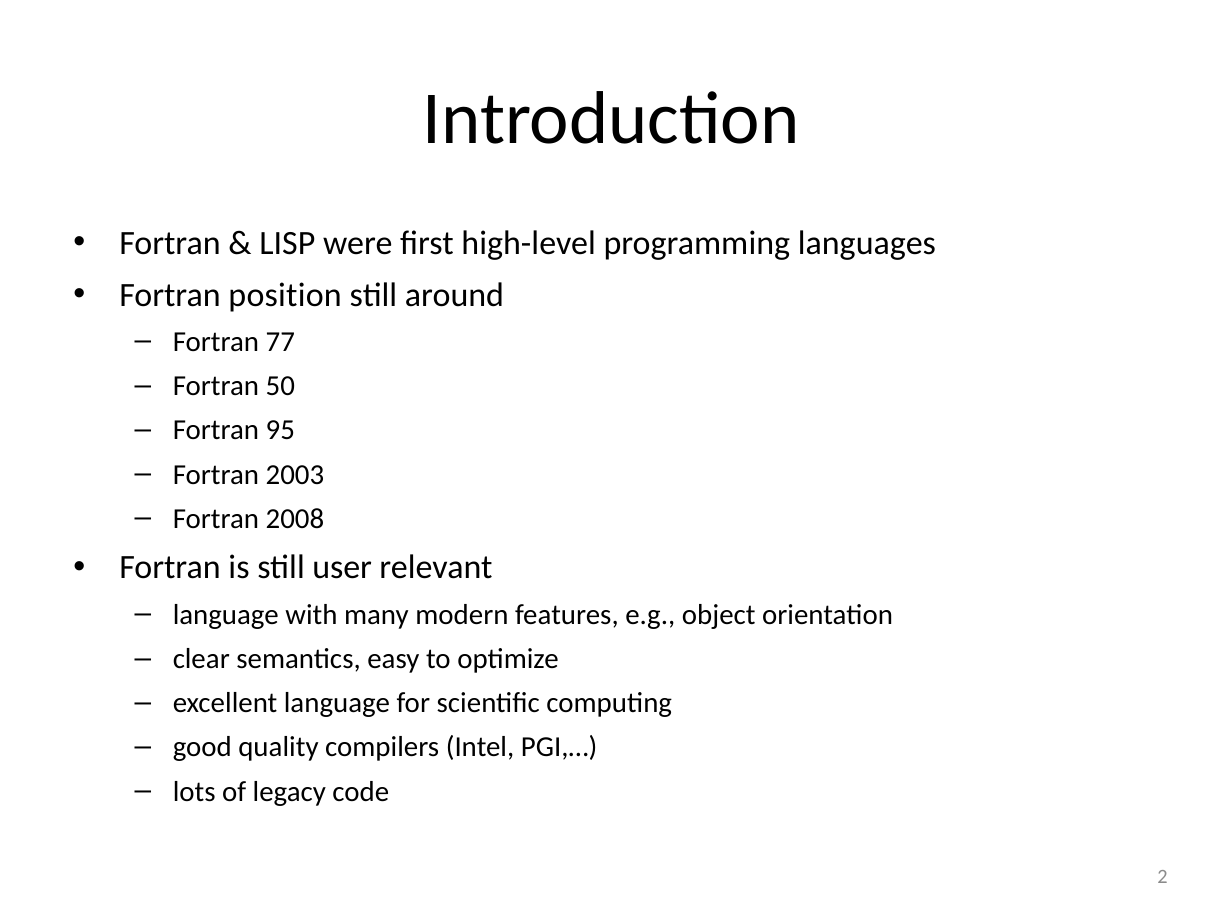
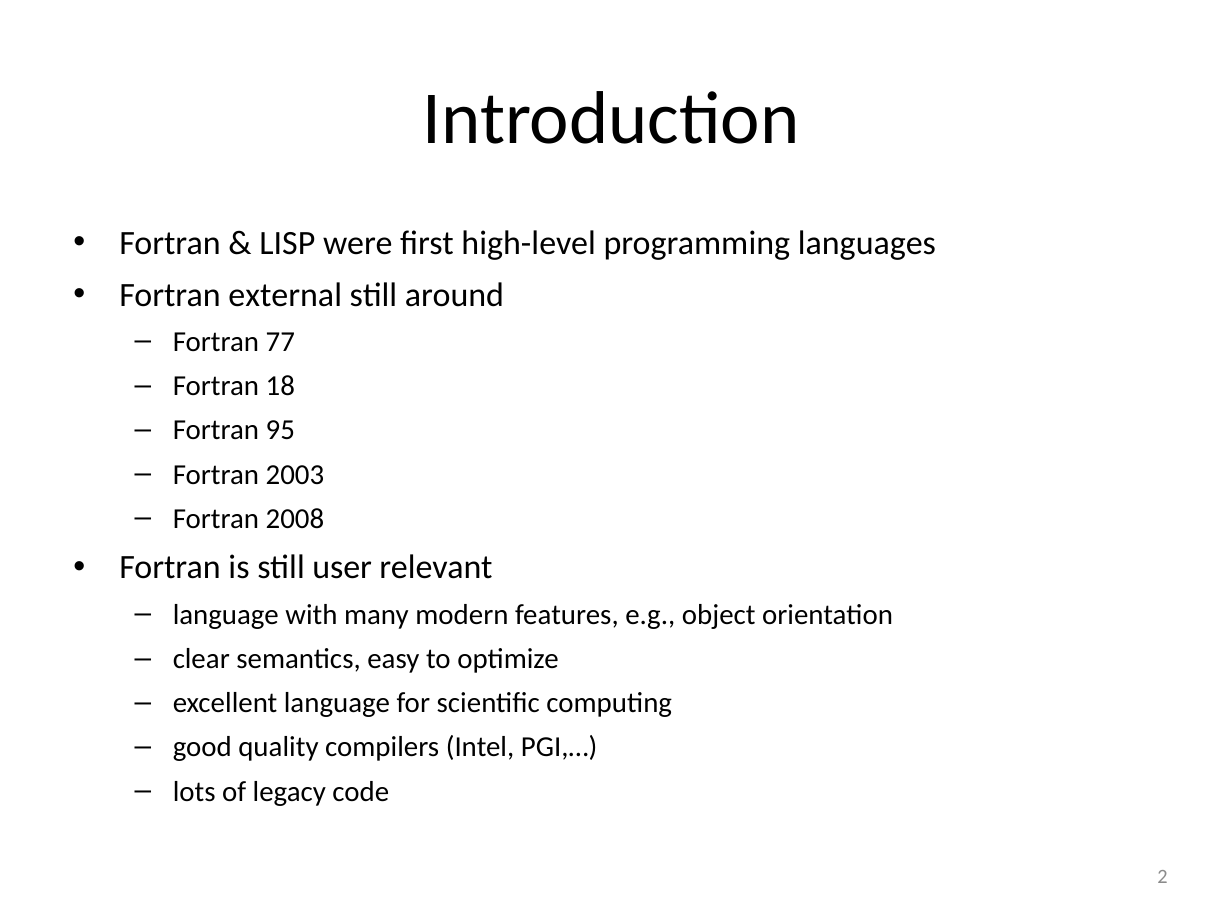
position: position -> external
50: 50 -> 18
